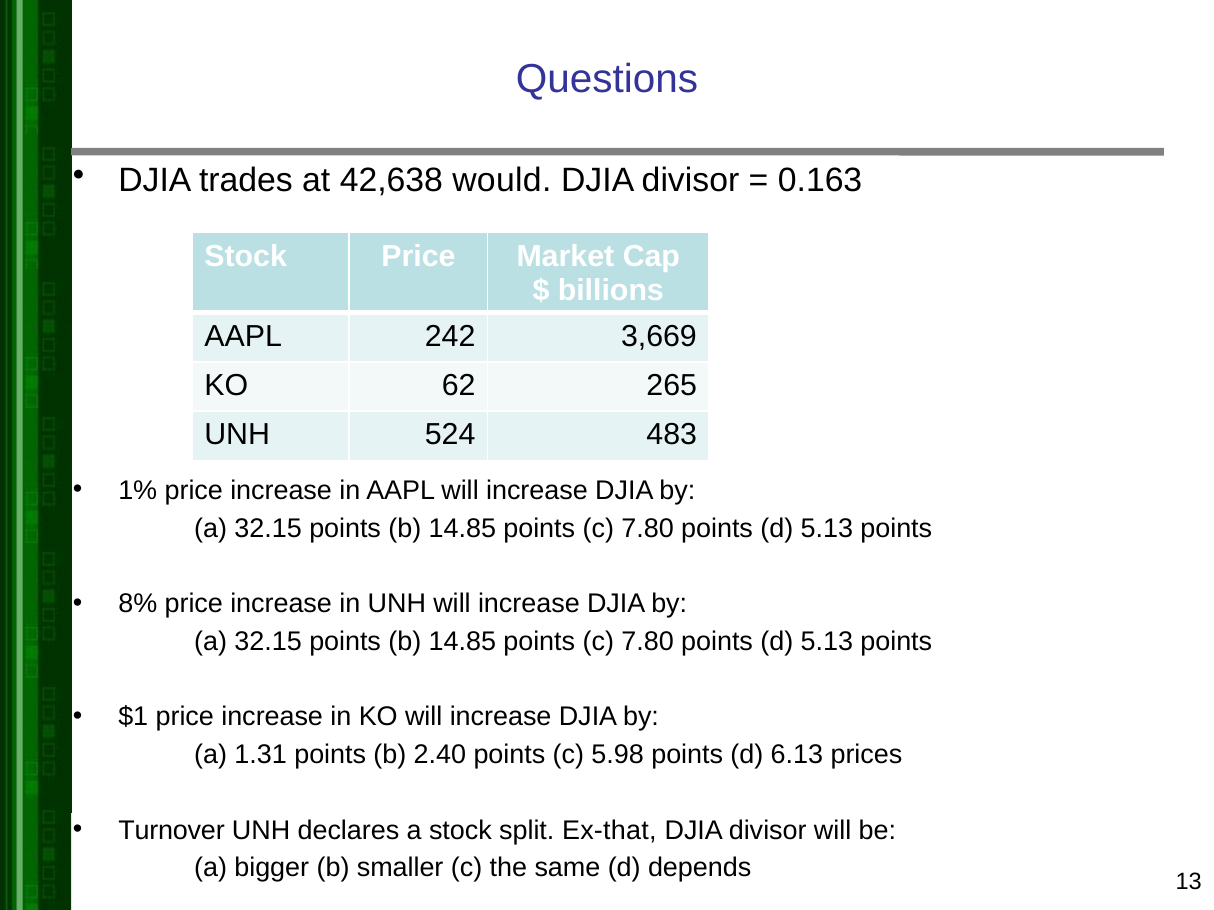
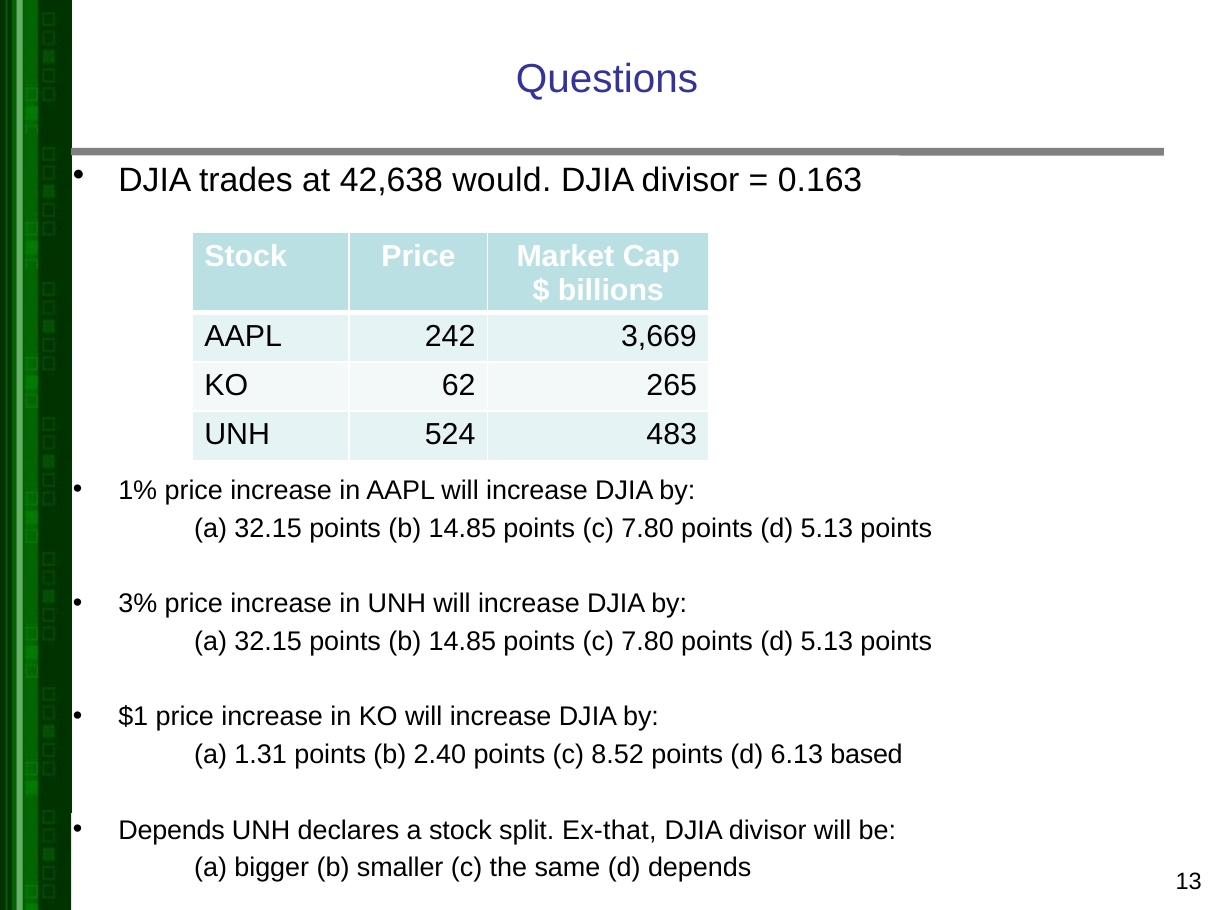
8%: 8% -> 3%
5.98: 5.98 -> 8.52
prices: prices -> based
Turnover at (172, 831): Turnover -> Depends
